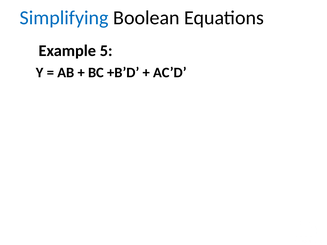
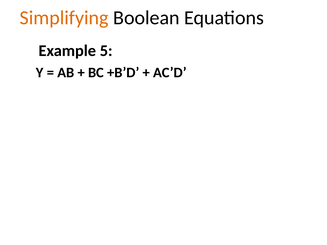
Simplifying colour: blue -> orange
